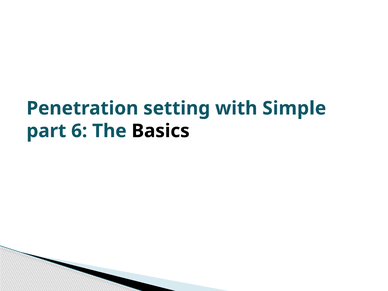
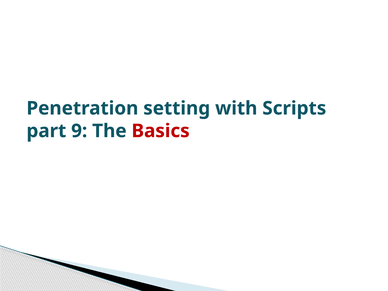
Simple: Simple -> Scripts
6: 6 -> 9
Basics colour: black -> red
